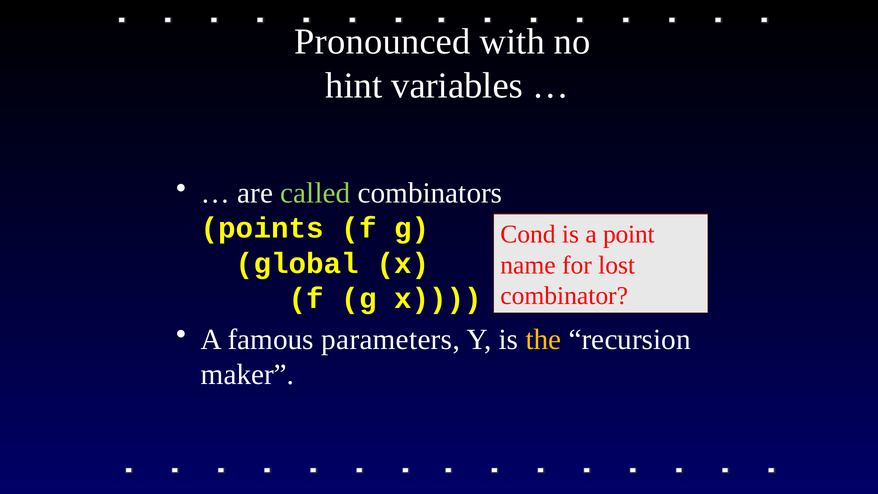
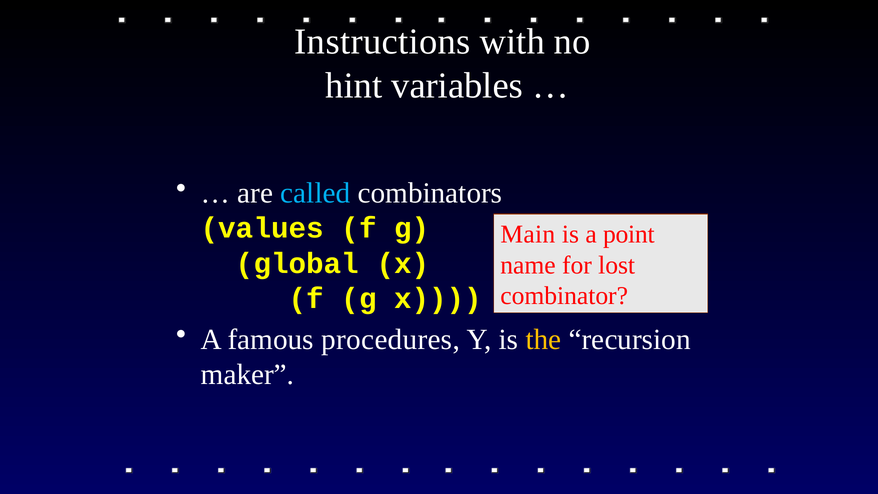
Pronounced: Pronounced -> Instructions
called colour: light green -> light blue
points: points -> values
Cond: Cond -> Main
parameters: parameters -> procedures
